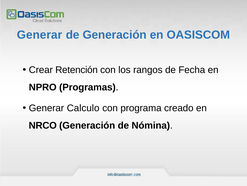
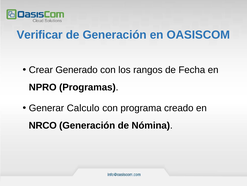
Generar at (40, 35): Generar -> Verificar
Retención: Retención -> Generado
